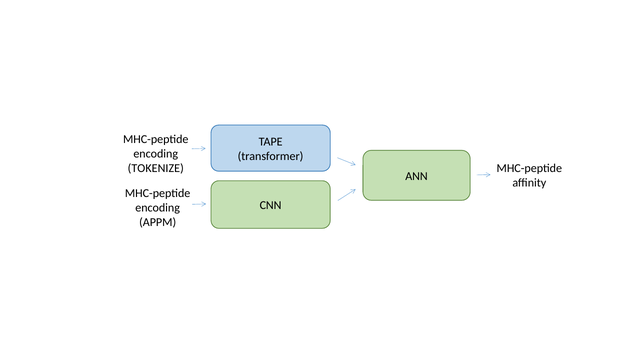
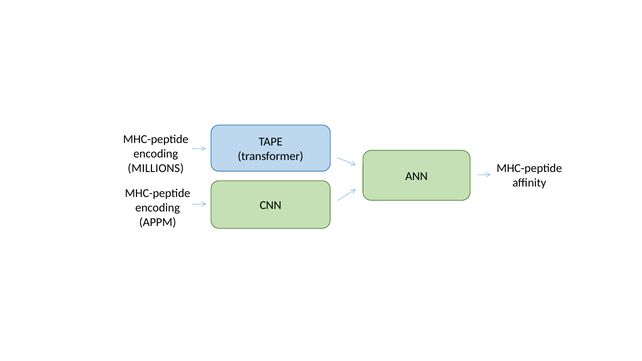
TOKENIZE: TOKENIZE -> MILLIONS
